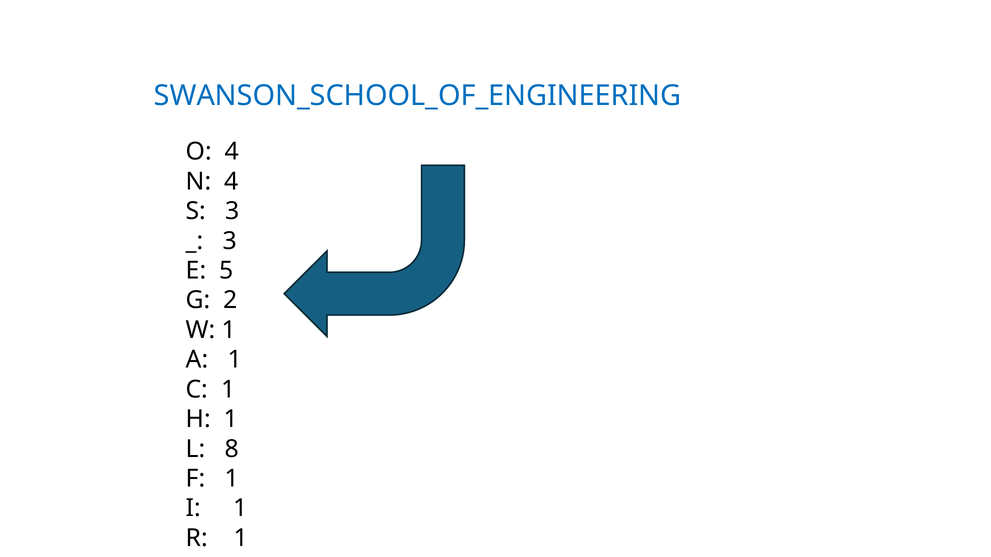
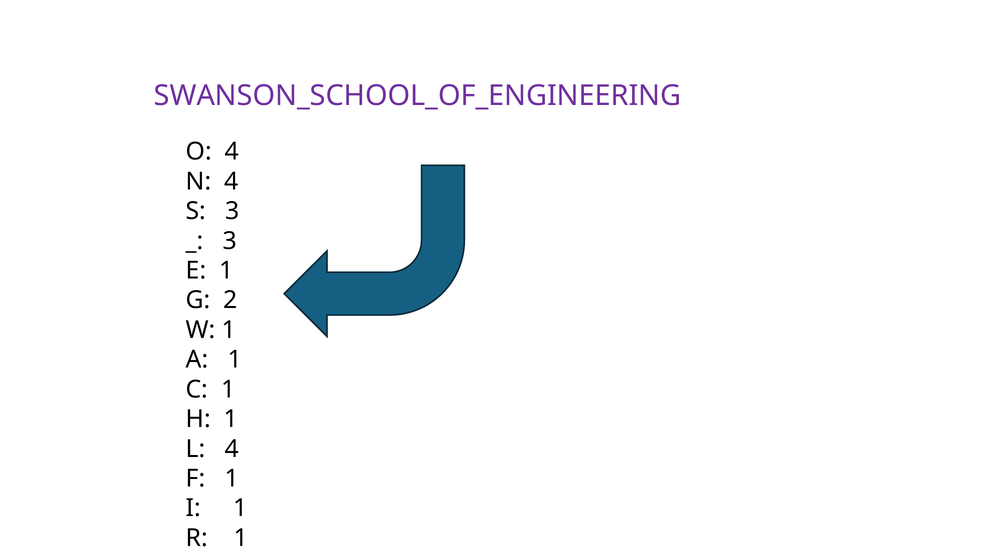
SWANSON_SCHOOL_OF_ENGINEERING colour: blue -> purple
E 5: 5 -> 1
L 8: 8 -> 4
